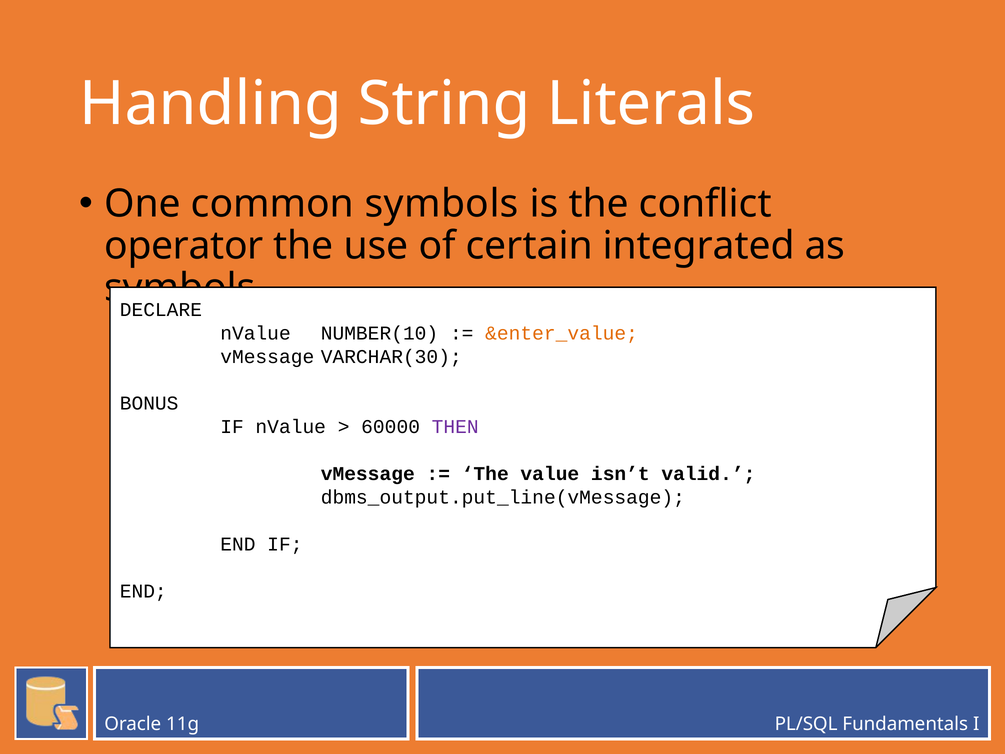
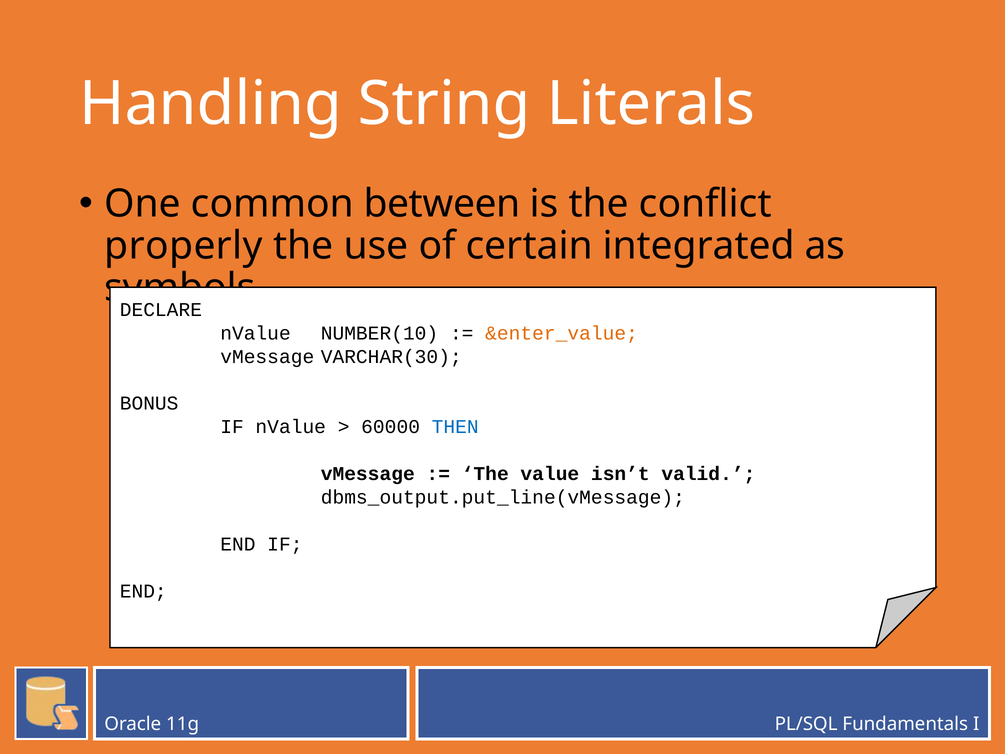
common symbols: symbols -> between
operator: operator -> properly
THEN colour: purple -> blue
